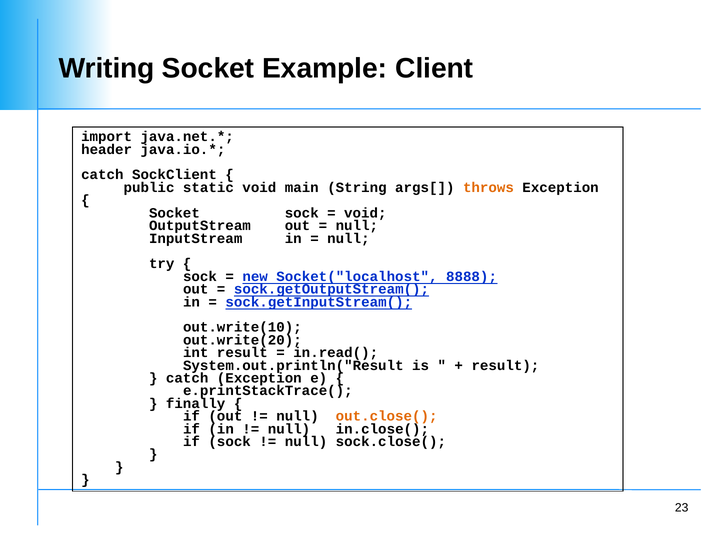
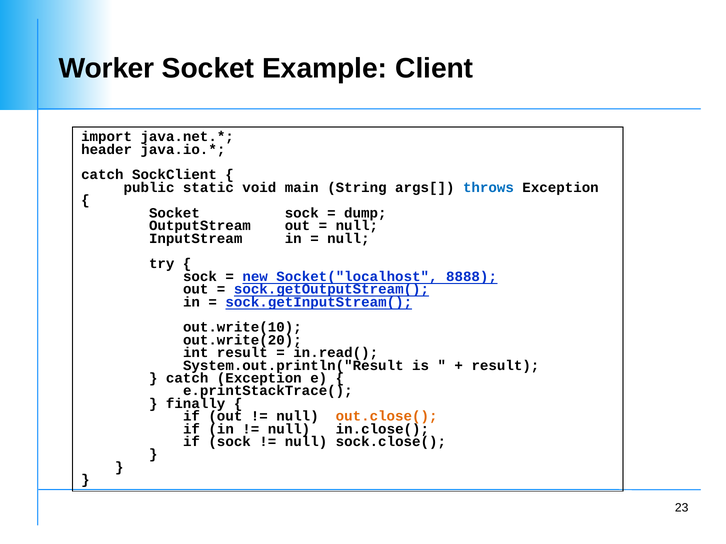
Writing: Writing -> Worker
throws colour: orange -> blue
void at (365, 213): void -> dump
